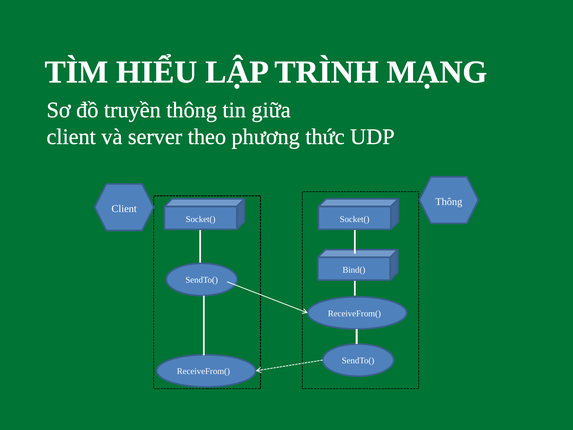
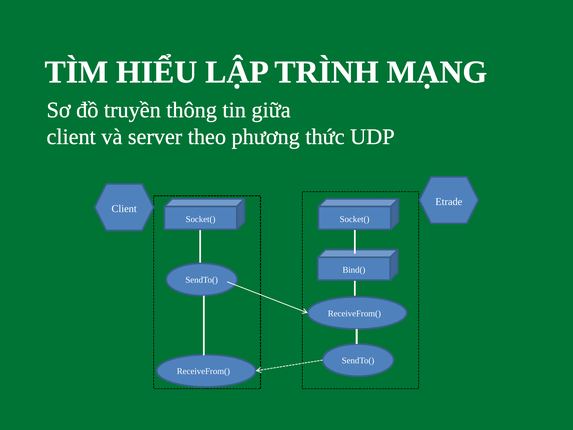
Thông at (449, 202): Thông -> Etrade
